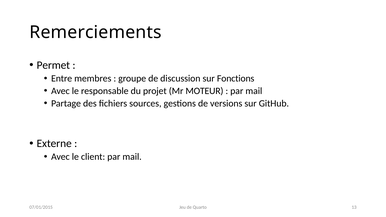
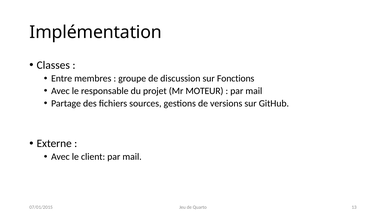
Remerciements: Remerciements -> Implémentation
Permet: Permet -> Classes
